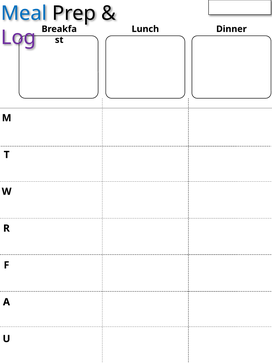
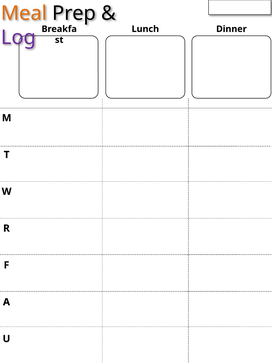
Meal colour: blue -> orange
